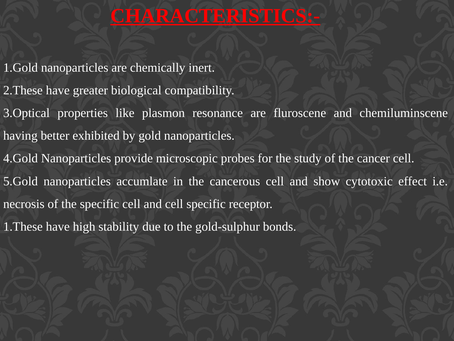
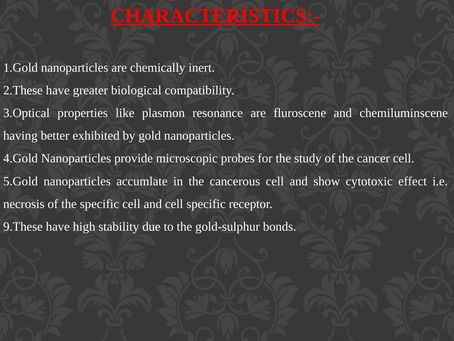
1.These: 1.These -> 9.These
